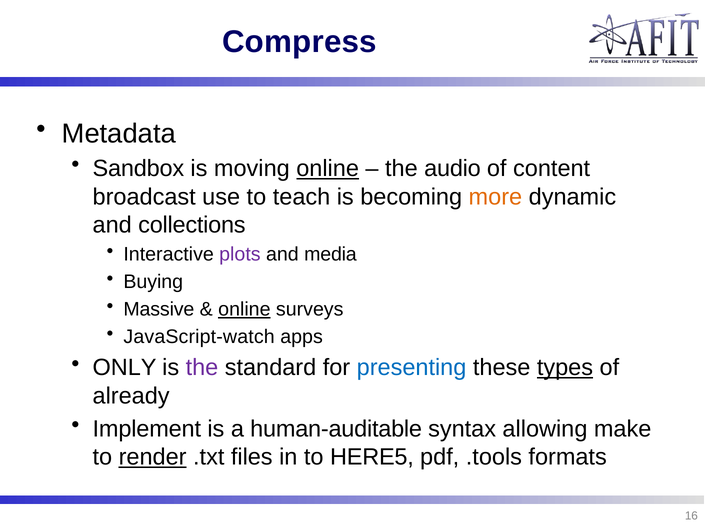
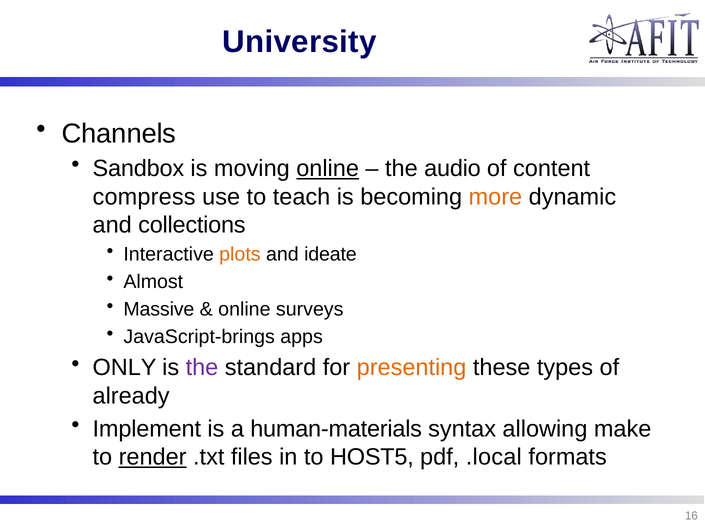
Compress: Compress -> University
Metadata: Metadata -> Channels
broadcast: broadcast -> compress
plots colour: purple -> orange
media: media -> ideate
Buying: Buying -> Almost
online at (244, 309) underline: present -> none
JavaScript-watch: JavaScript-watch -> JavaScript-brings
presenting colour: blue -> orange
types underline: present -> none
human-auditable: human-auditable -> human-materials
HERE5: HERE5 -> HOST5
.tools: .tools -> .local
